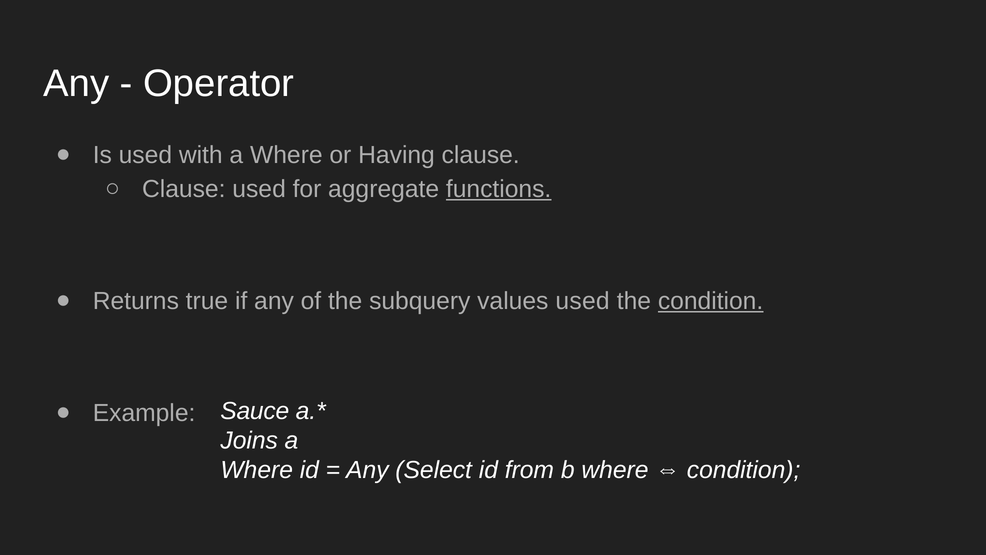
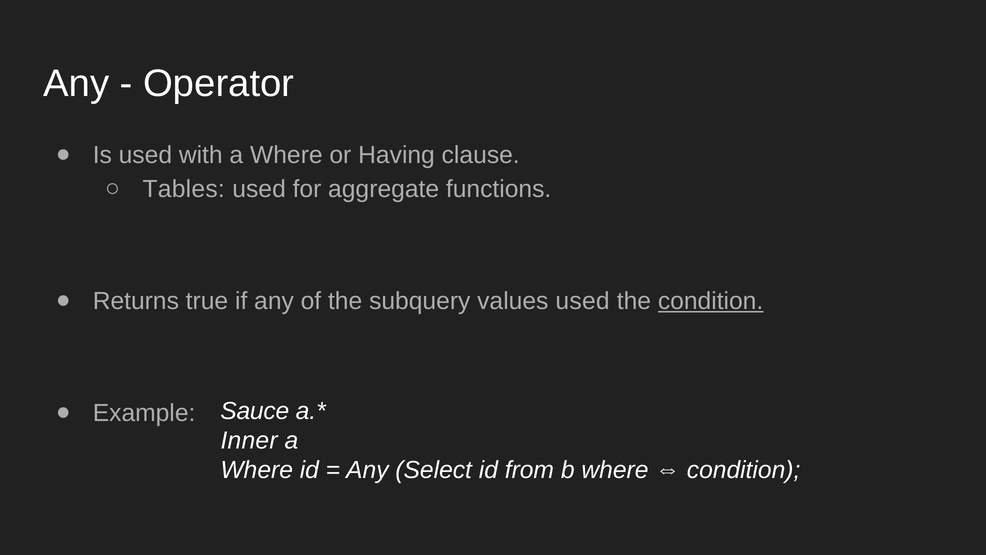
Clause at (184, 189): Clause -> Tables
functions underline: present -> none
Joins: Joins -> Inner
